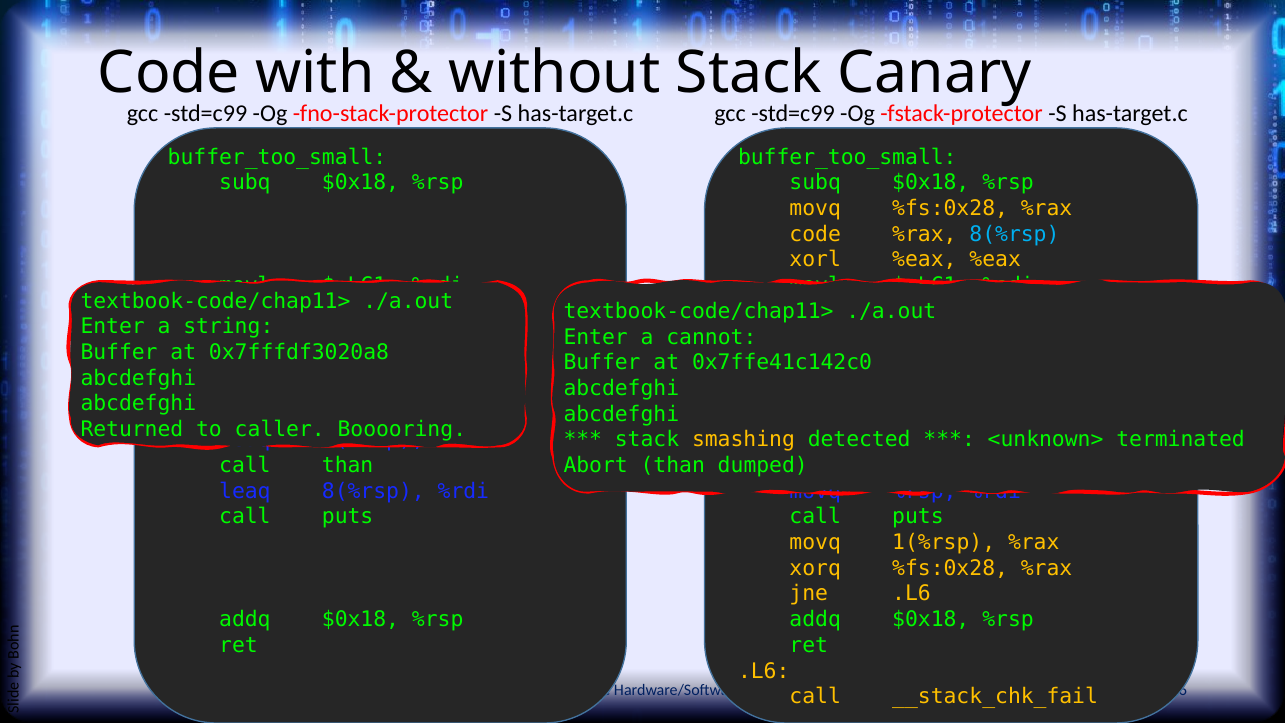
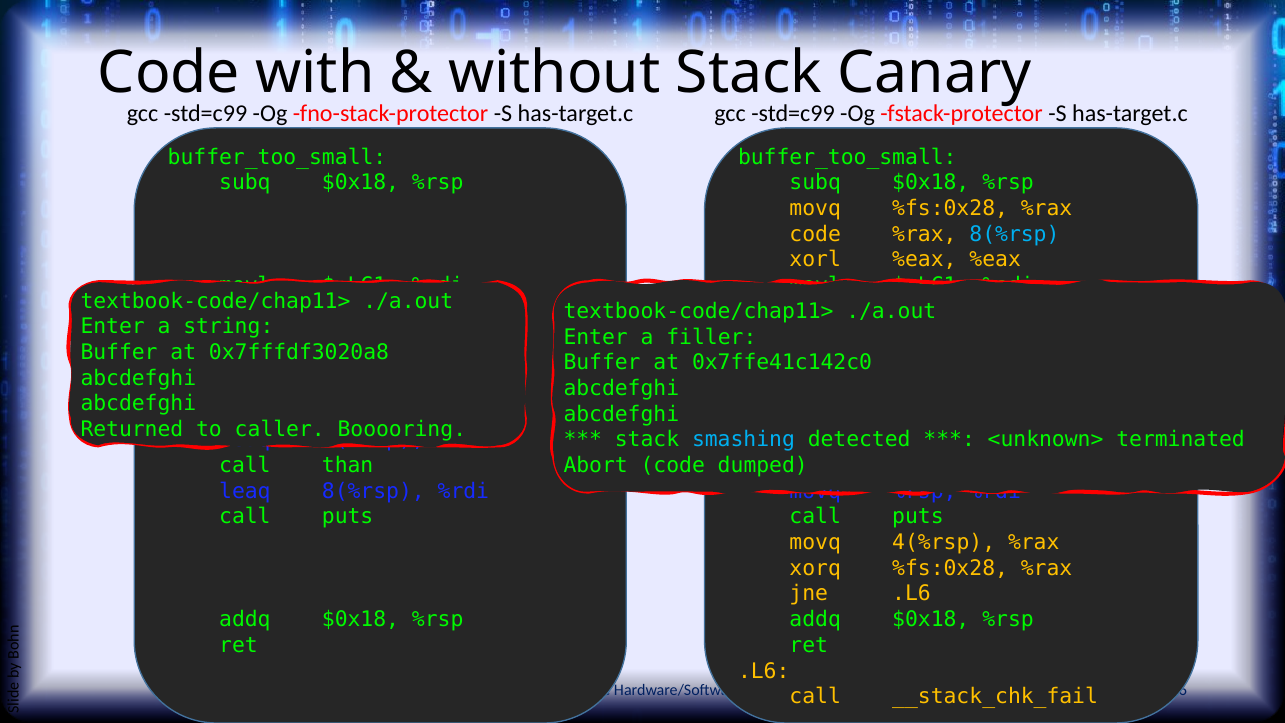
cannot: cannot -> filler
smashing colour: yellow -> light blue
Abort than: than -> code
1(%rsp: 1(%rsp -> 4(%rsp
